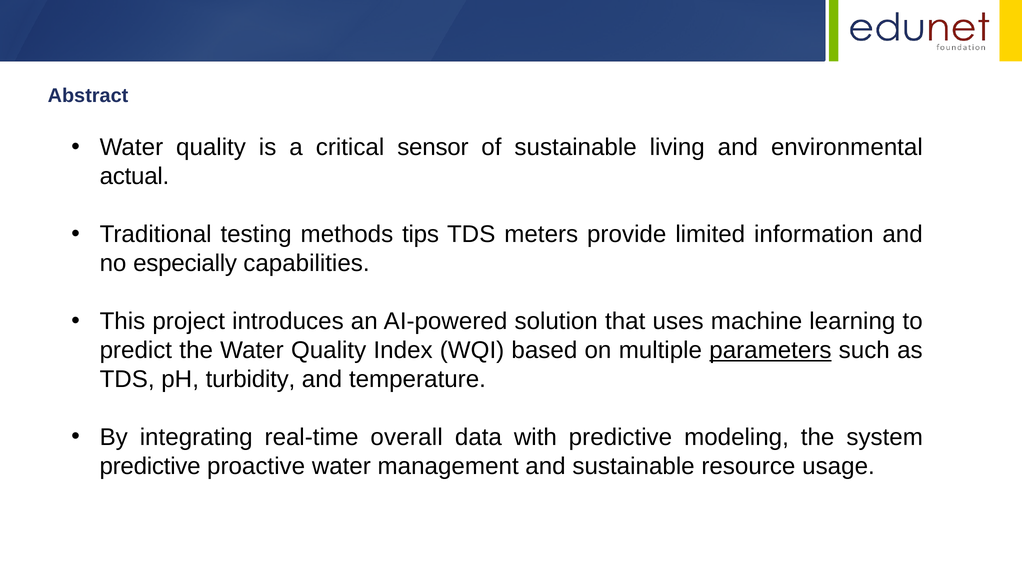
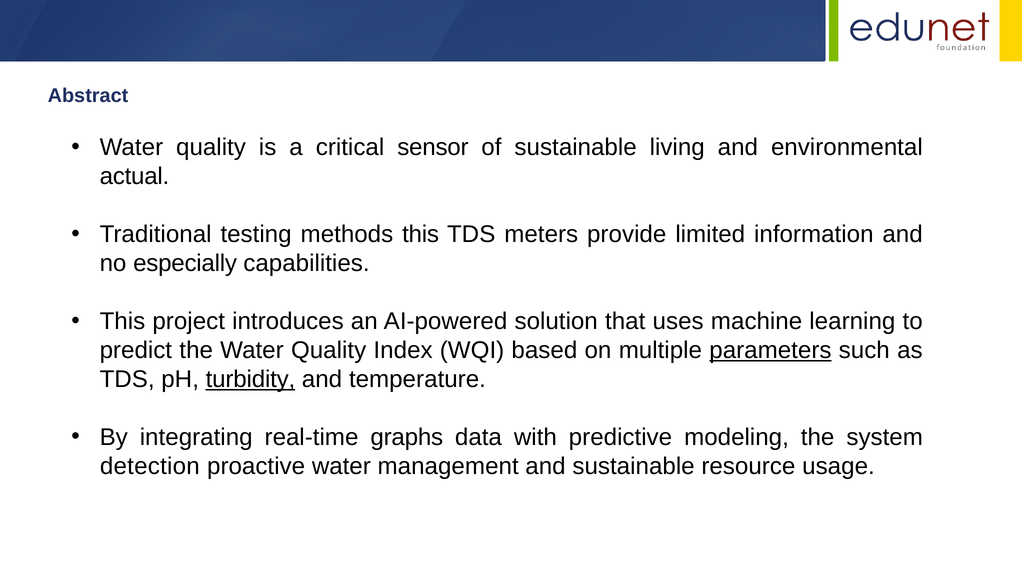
methods tips: tips -> this
turbidity underline: none -> present
overall: overall -> graphs
predictive at (150, 466): predictive -> detection
